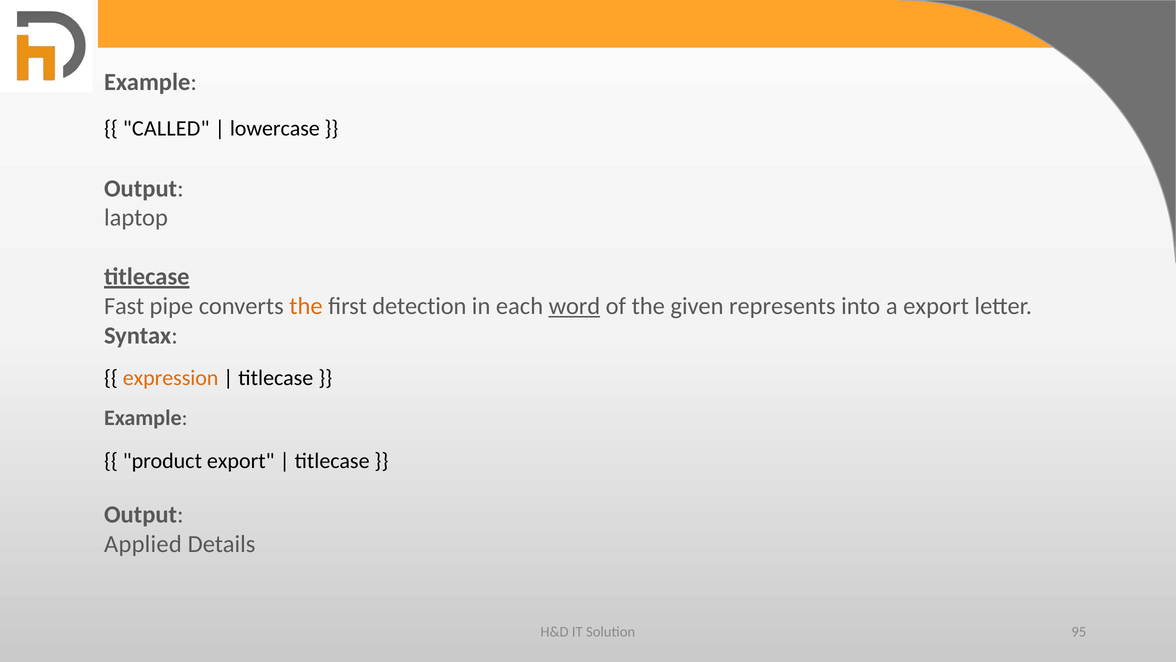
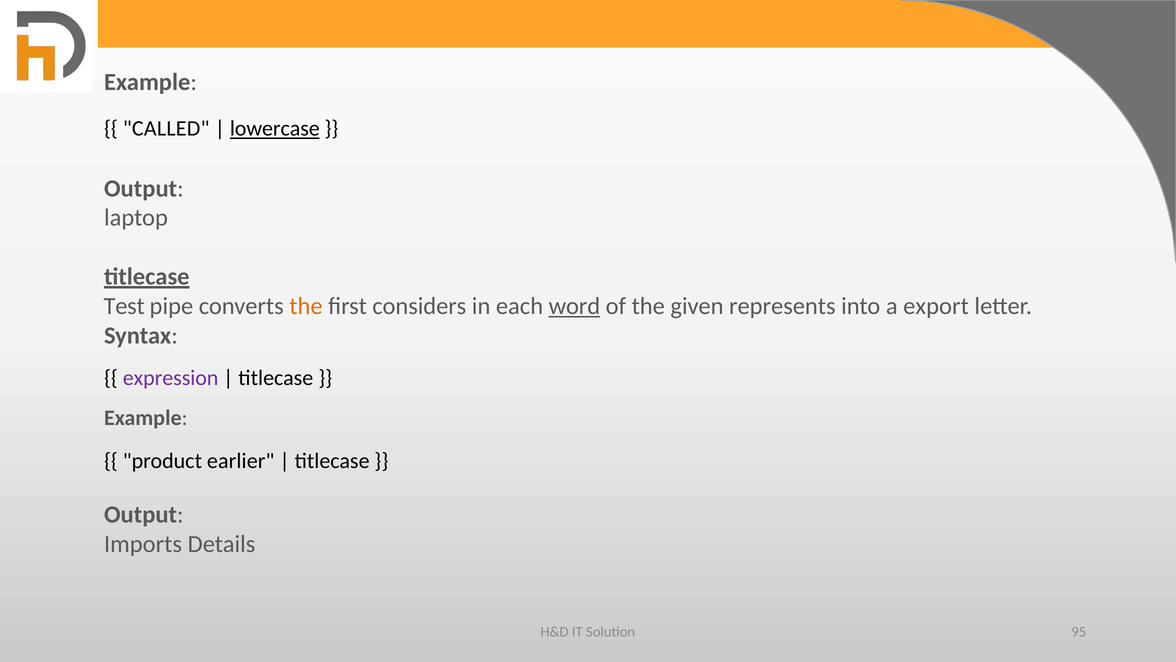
lowercase underline: none -> present
Fast: Fast -> Test
detection: detection -> considers
expression colour: orange -> purple
product export: export -> earlier
Applied: Applied -> Imports
